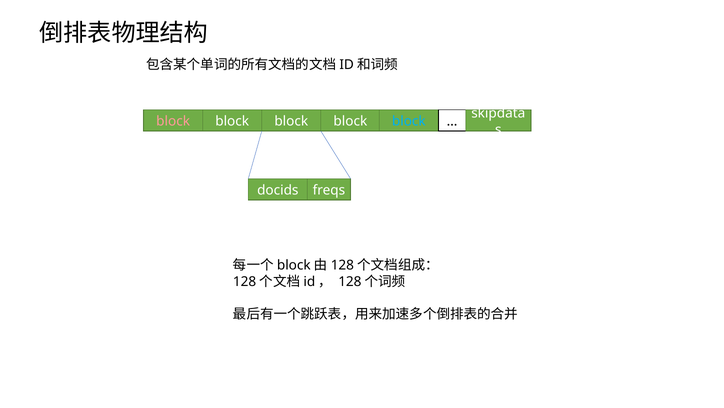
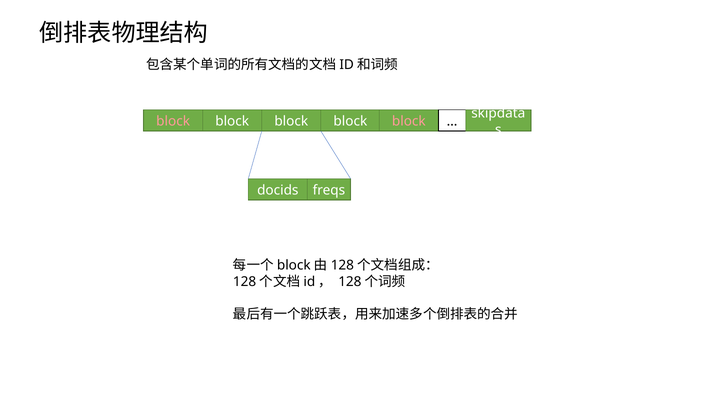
block at (409, 121) colour: light blue -> pink
